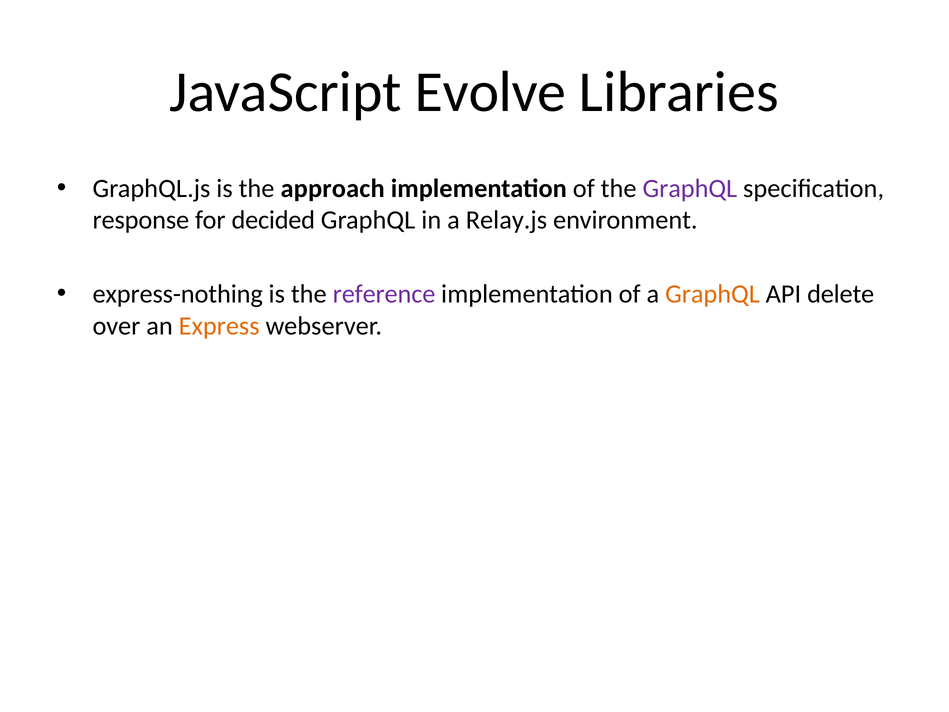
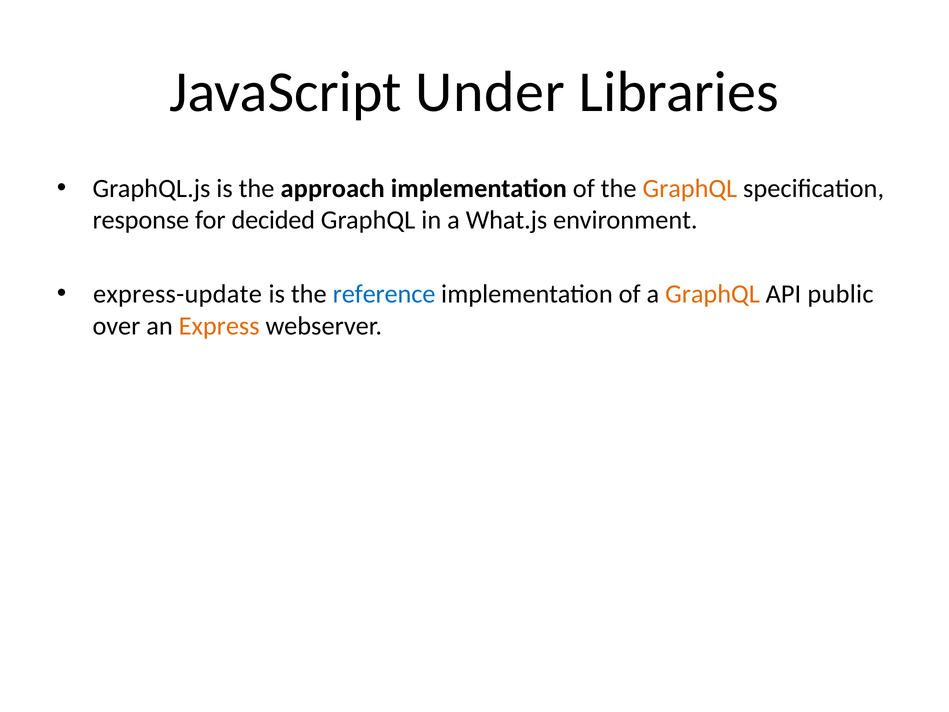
Evolve: Evolve -> Under
GraphQL at (690, 189) colour: purple -> orange
Relay.js: Relay.js -> What.js
express-nothing: express-nothing -> express-update
reference colour: purple -> blue
delete: delete -> public
